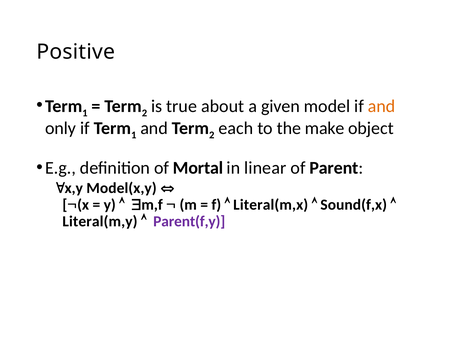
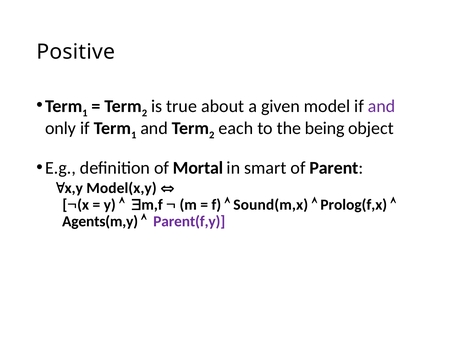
and at (382, 106) colour: orange -> purple
make: make -> being
linear: linear -> smart
Literal(m,x: Literal(m,x -> Sound(m,x
Sound(f,x: Sound(f,x -> Prolog(f,x
Literal(m,y: Literal(m,y -> Agents(m,y
